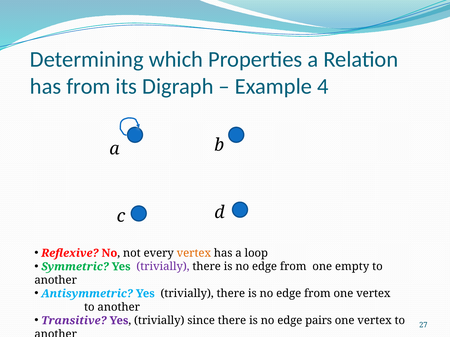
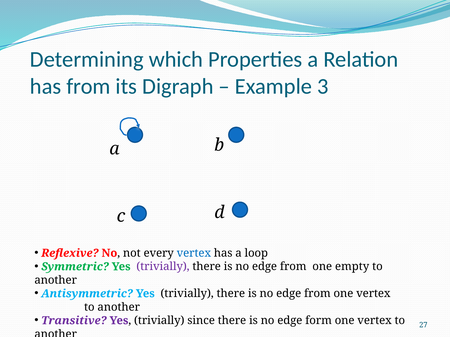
4: 4 -> 3
vertex at (194, 253) colour: orange -> blue
pairs: pairs -> form
